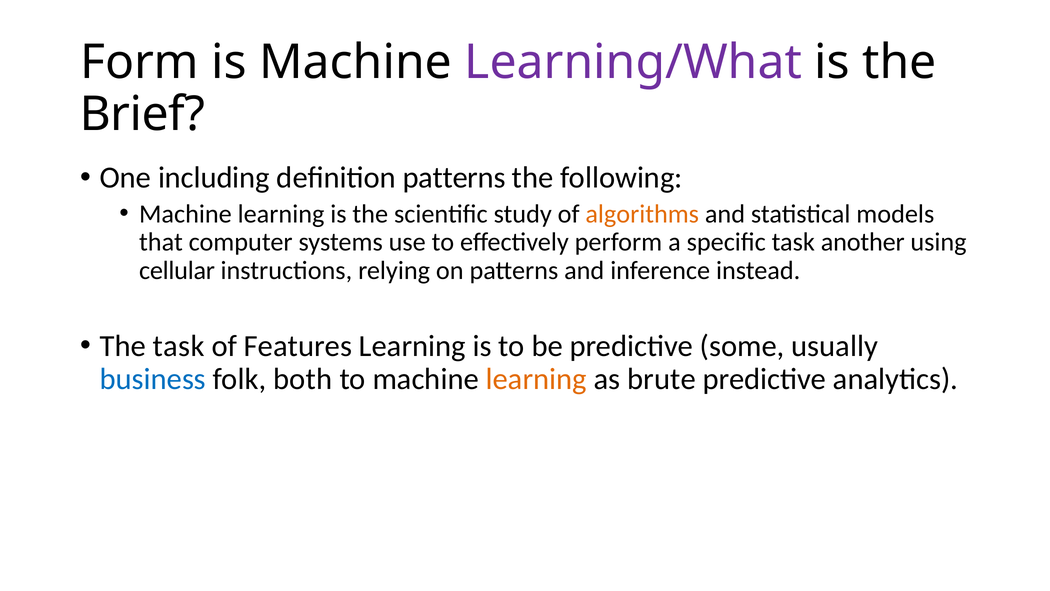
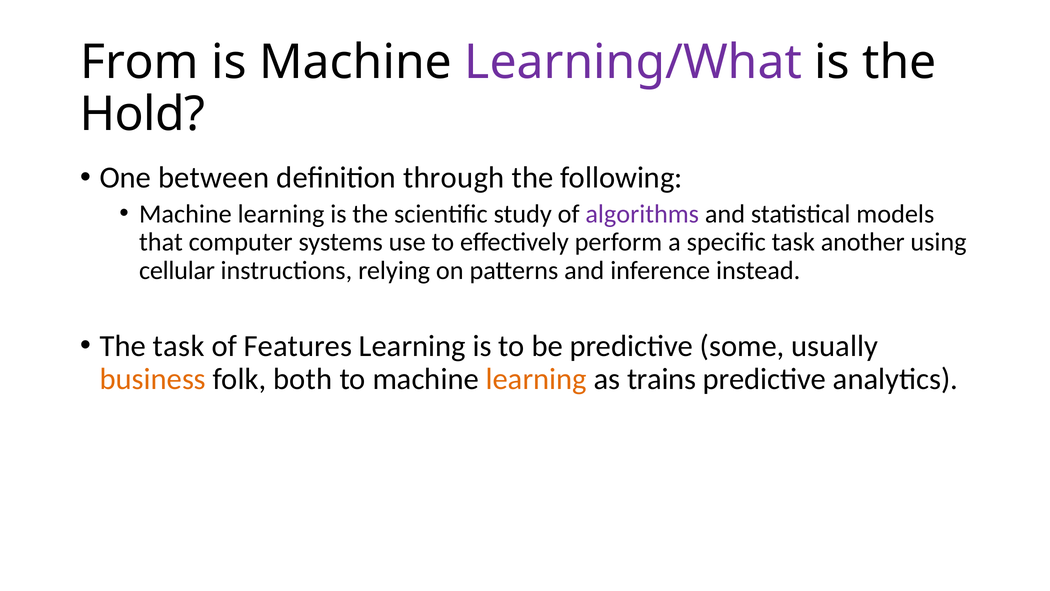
Form: Form -> From
Brief: Brief -> Hold
including: including -> between
definition patterns: patterns -> through
algorithms colour: orange -> purple
business colour: blue -> orange
brute: brute -> trains
